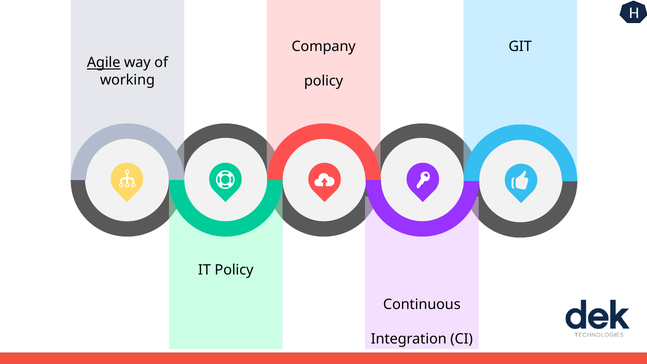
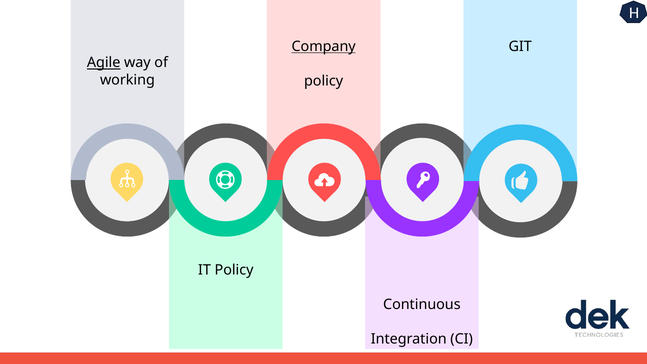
Company underline: none -> present
